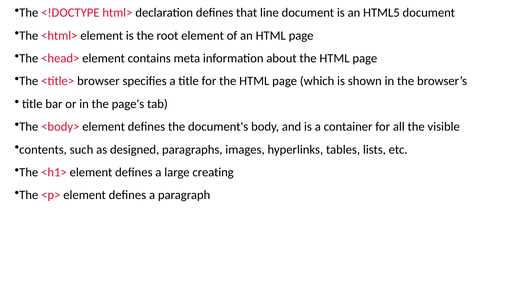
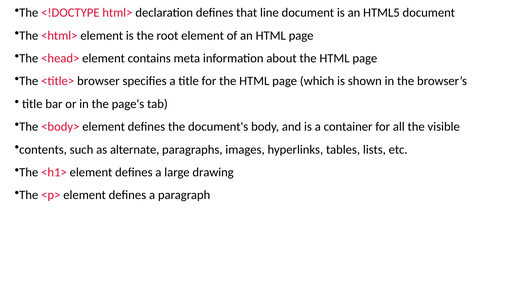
designed: designed -> alternate
creating: creating -> drawing
